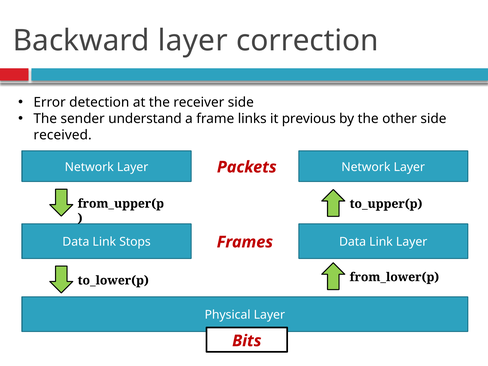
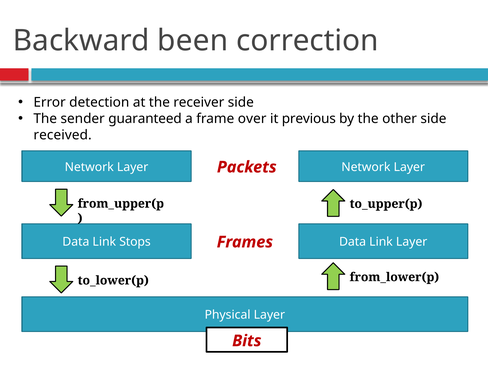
Backward layer: layer -> been
understand: understand -> guaranteed
links: links -> over
